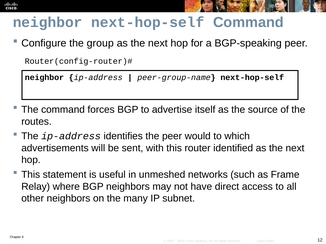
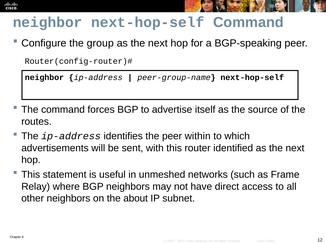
would: would -> within
many: many -> about
